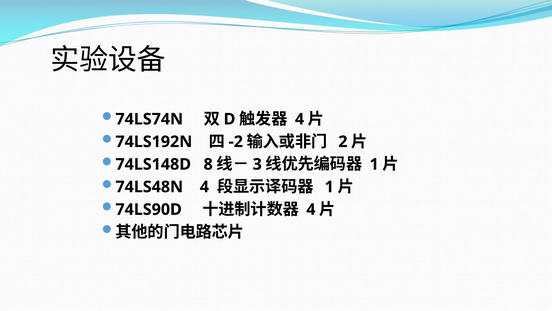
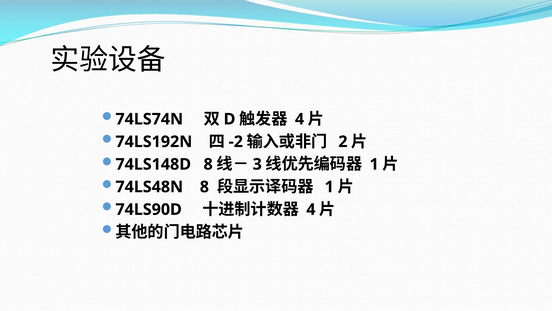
74LS48N 4: 4 -> 8
